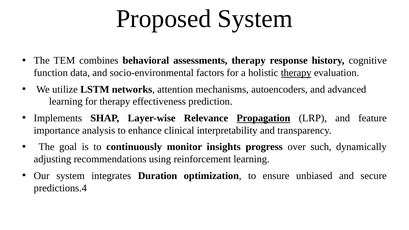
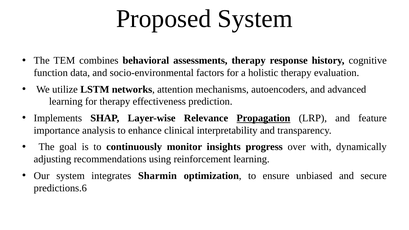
therapy at (296, 73) underline: present -> none
such: such -> with
Duration: Duration -> Sharmin
predictions.4: predictions.4 -> predictions.6
